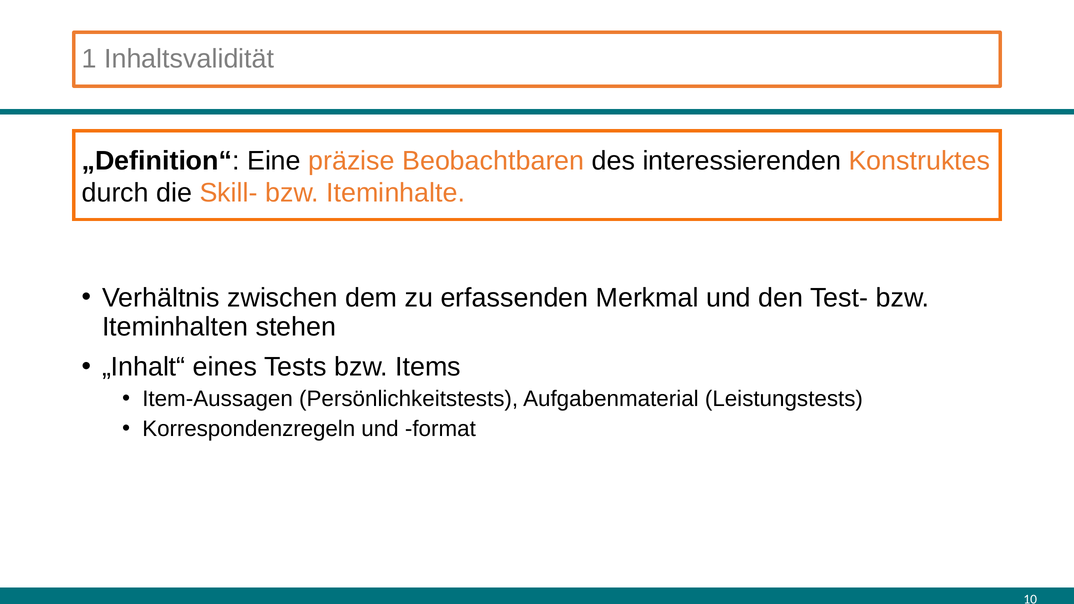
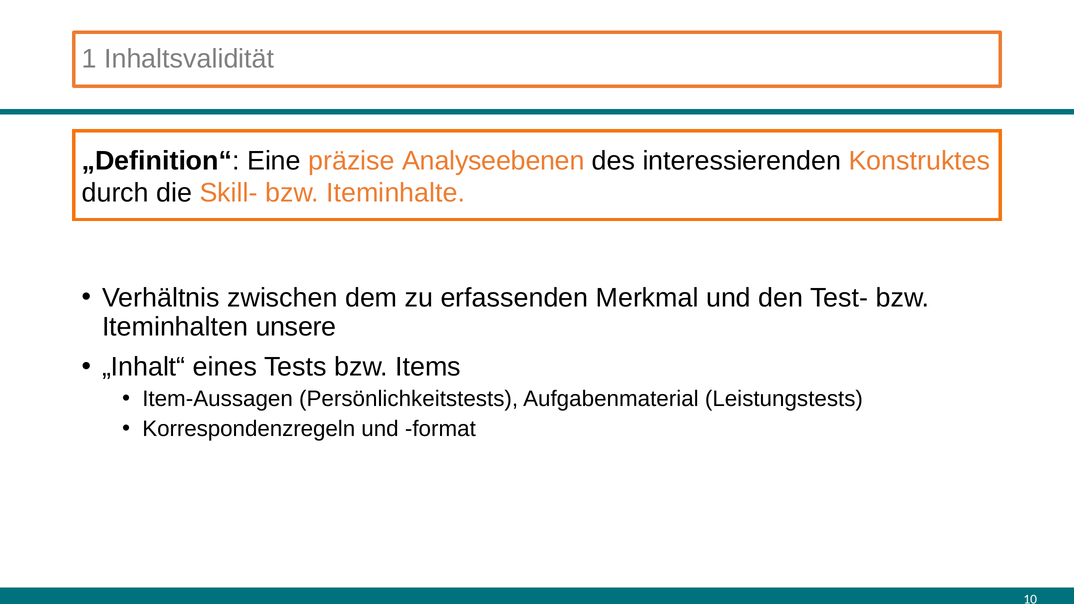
Beobachtbaren: Beobachtbaren -> Analyseebenen
stehen: stehen -> unsere
